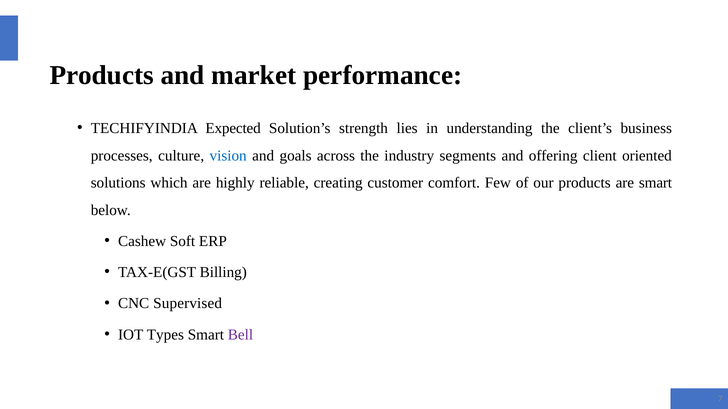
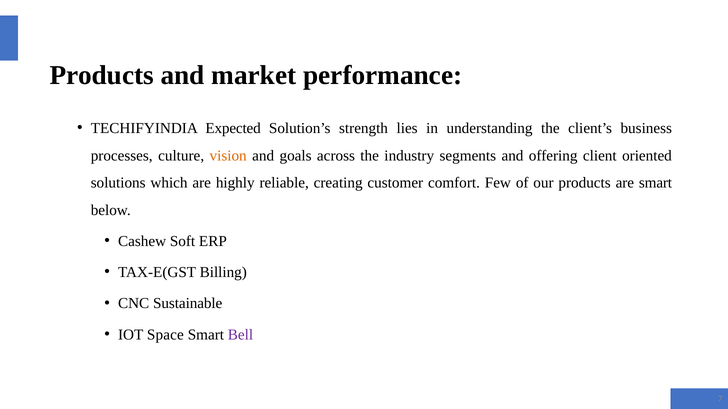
vision colour: blue -> orange
Supervised: Supervised -> Sustainable
Types: Types -> Space
